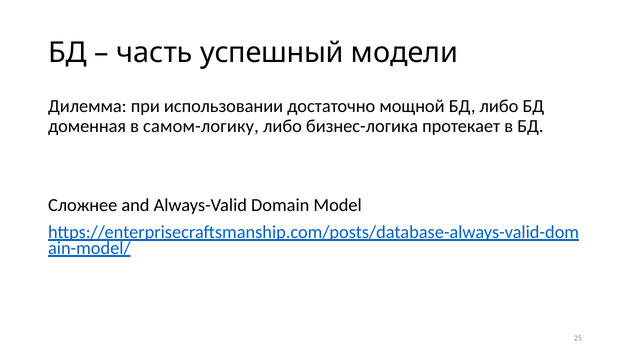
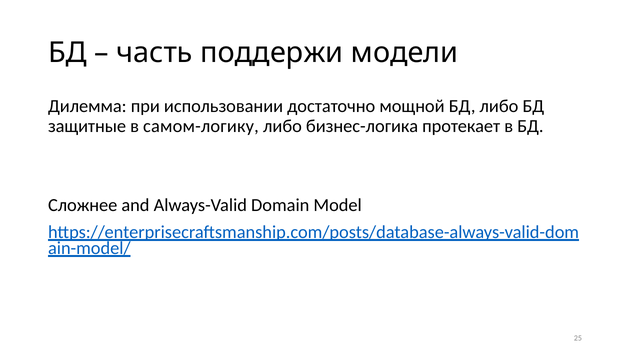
успешный: успешный -> поддержи
доменная: доменная -> защитные
